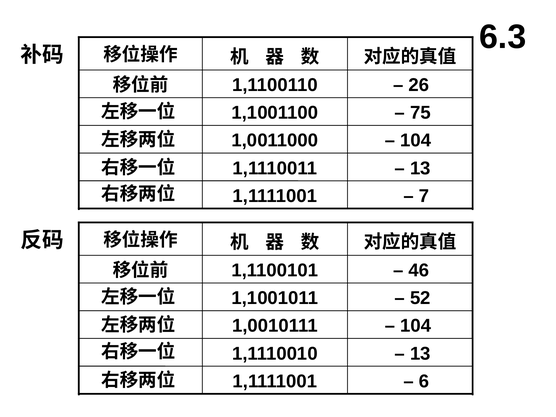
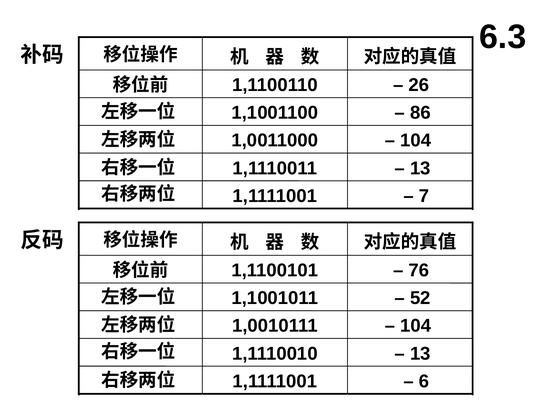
75: 75 -> 86
46: 46 -> 76
